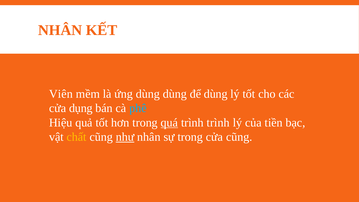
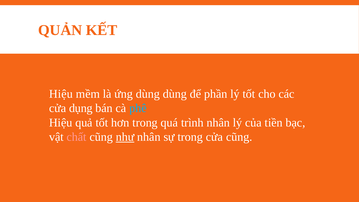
NHÂN at (60, 30): NHÂN -> QUẢN
Viên at (61, 94): Viên -> Hiệu
để dùng: dùng -> phần
quá underline: present -> none
trình trình: trình -> nhân
chất colour: yellow -> pink
